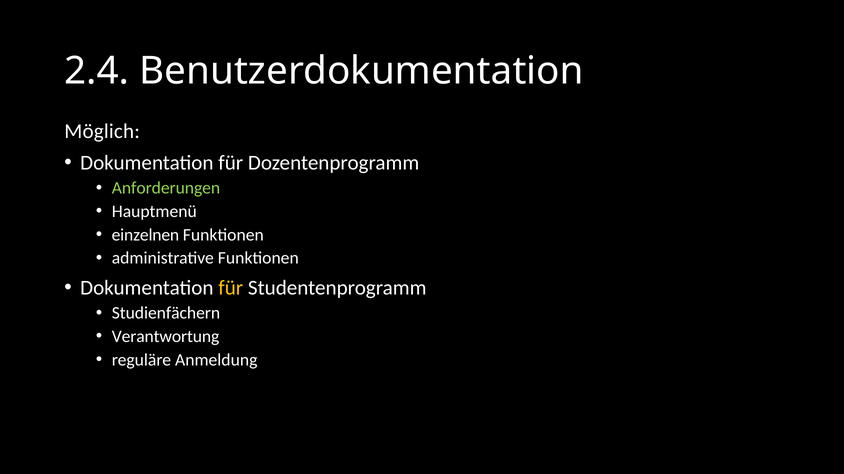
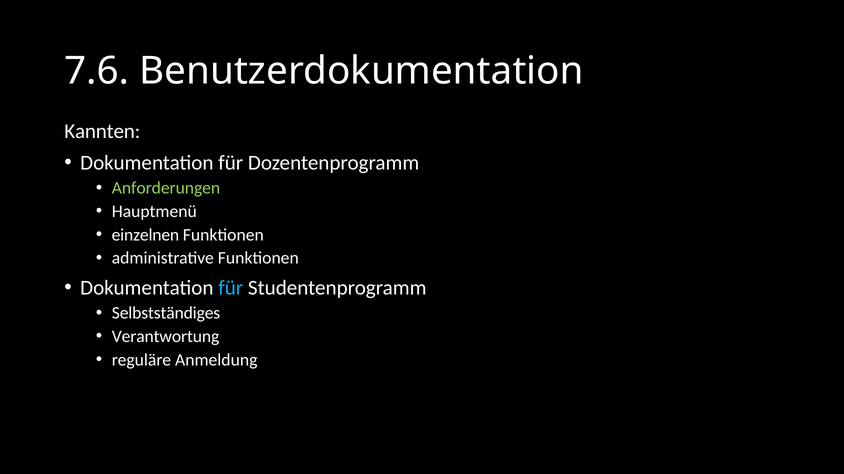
2.4: 2.4 -> 7.6
Möglich: Möglich -> Kannten
für at (231, 288) colour: yellow -> light blue
Studienfächern: Studienfächern -> Selbstständiges
